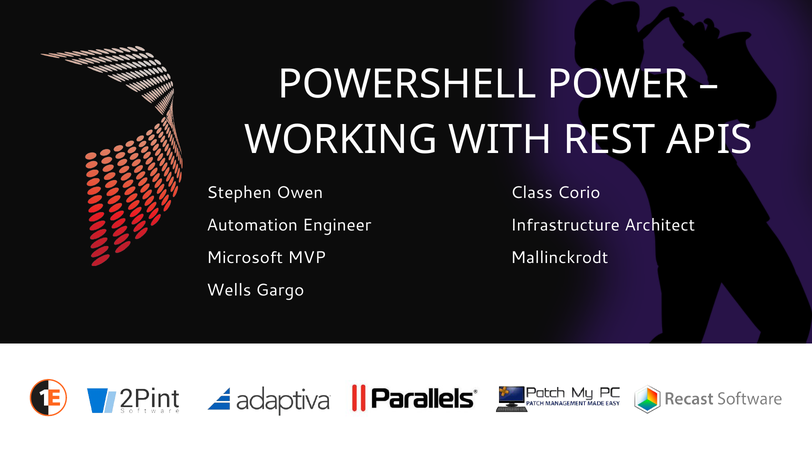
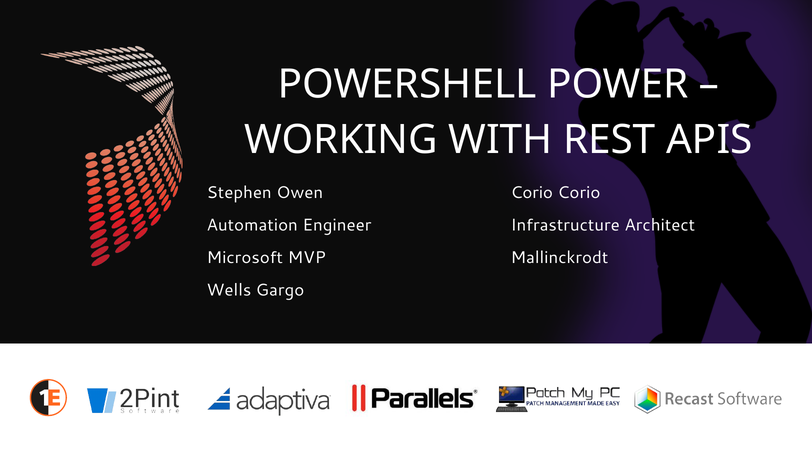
Class at (532, 193): Class -> Corio
